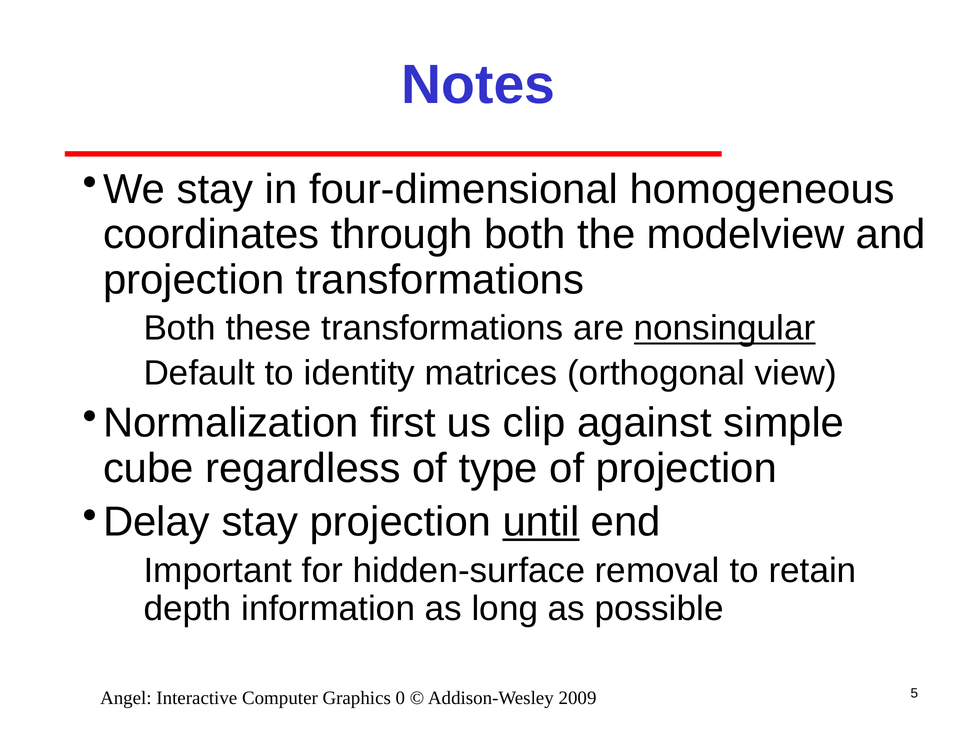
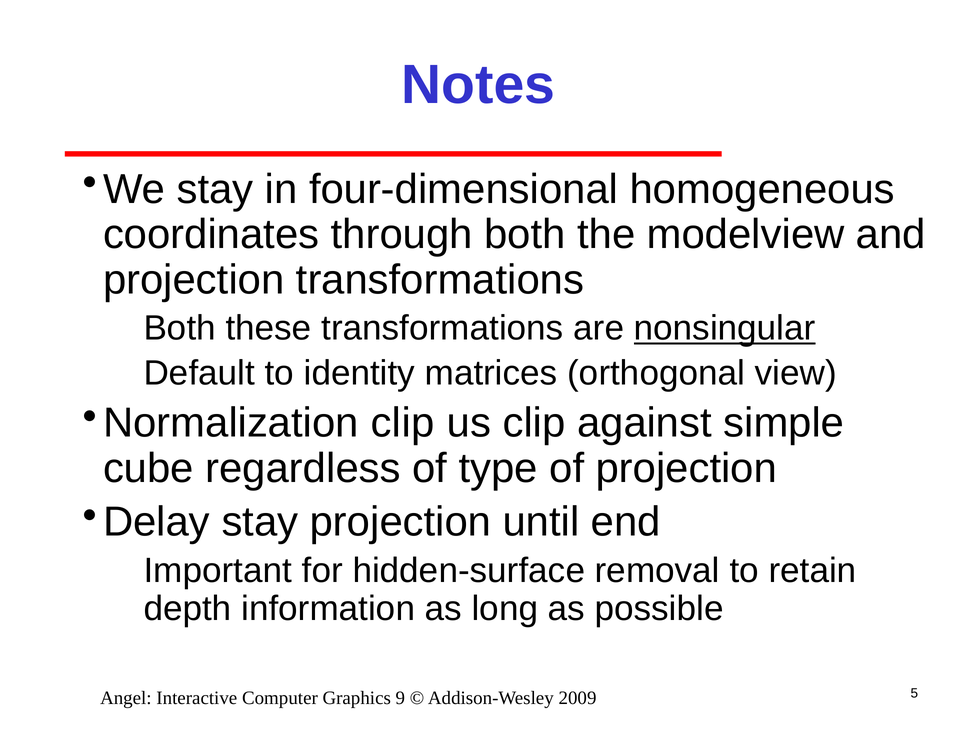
Normalization first: first -> clip
until underline: present -> none
0: 0 -> 9
